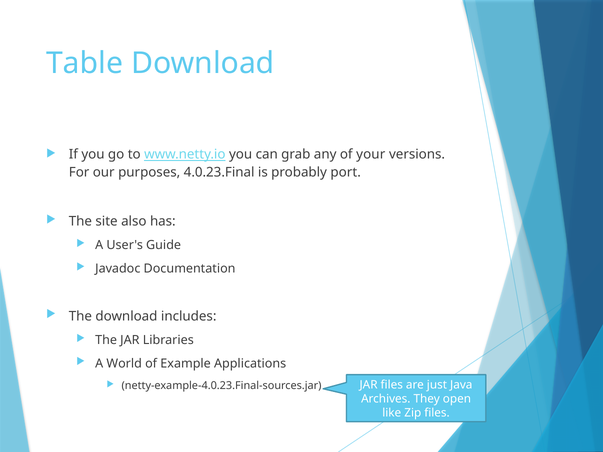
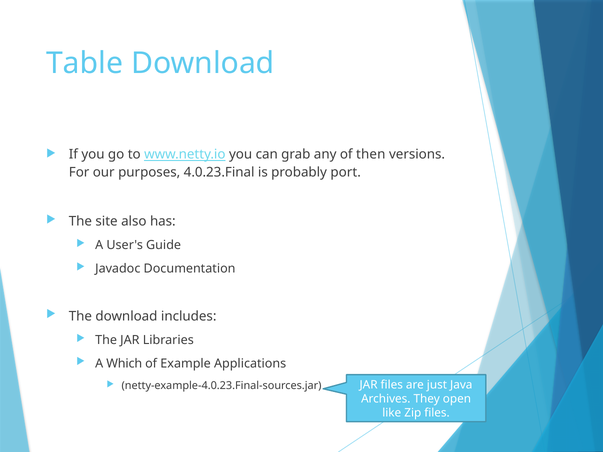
your: your -> then
World: World -> Which
